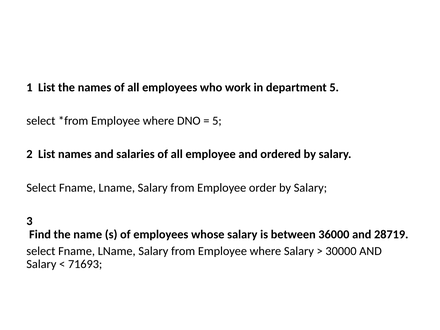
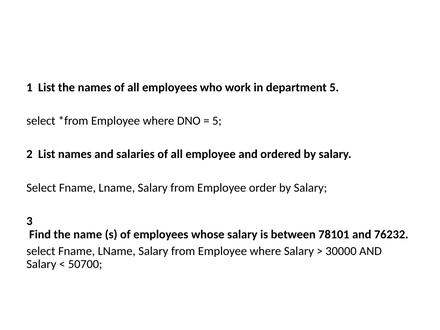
36000: 36000 -> 78101
28719: 28719 -> 76232
71693: 71693 -> 50700
